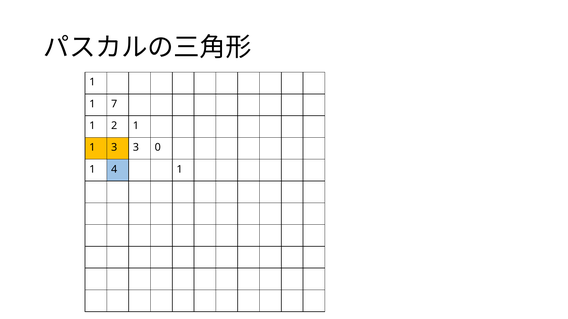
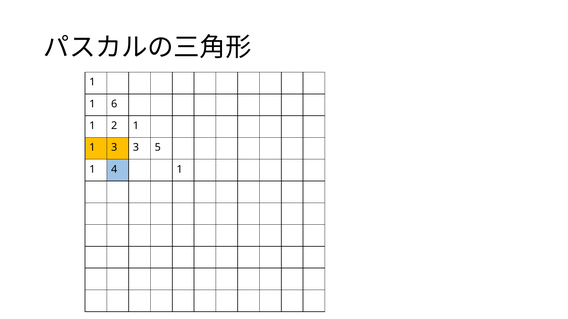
7: 7 -> 6
0: 0 -> 5
